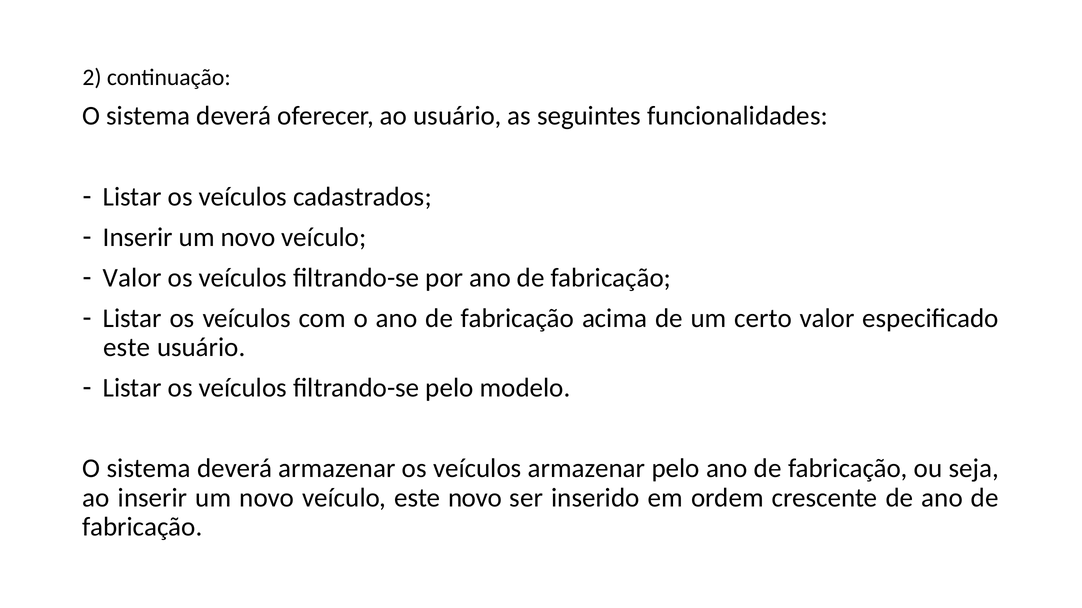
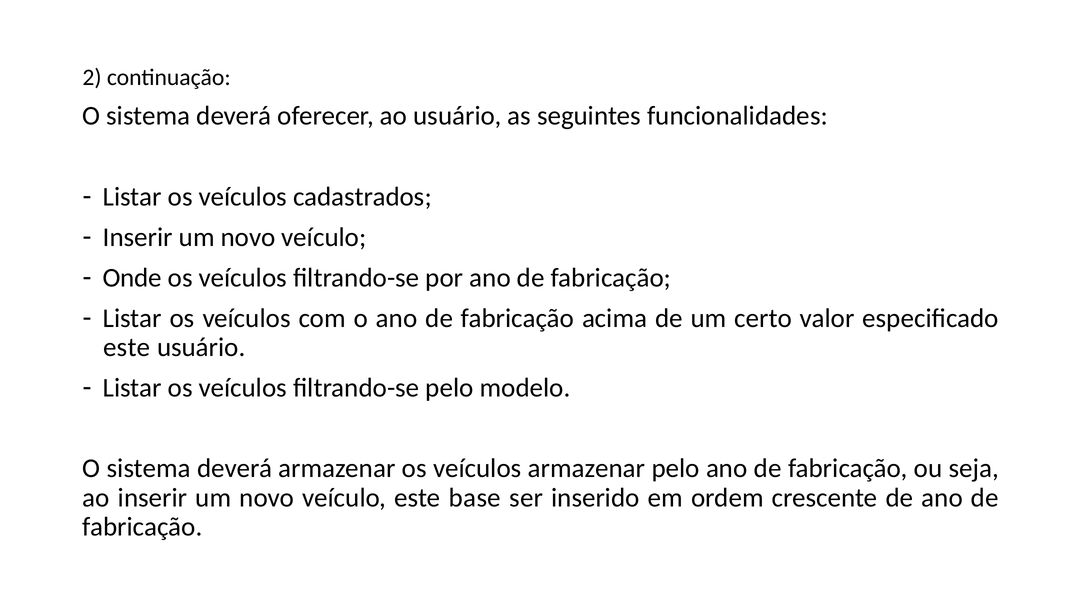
Valor at (132, 278): Valor -> Onde
este novo: novo -> base
